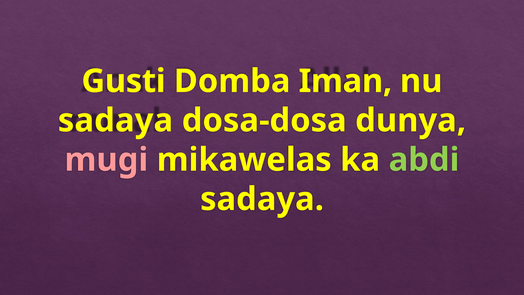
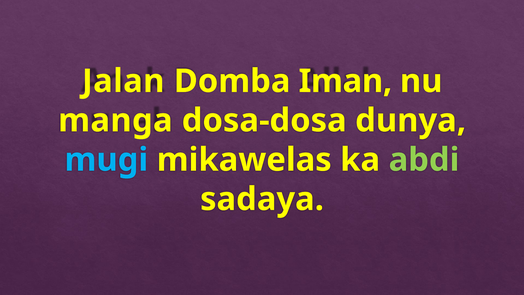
Gusti: Gusti -> Jalan
sadaya at (116, 120): sadaya -> manga
mugi colour: pink -> light blue
